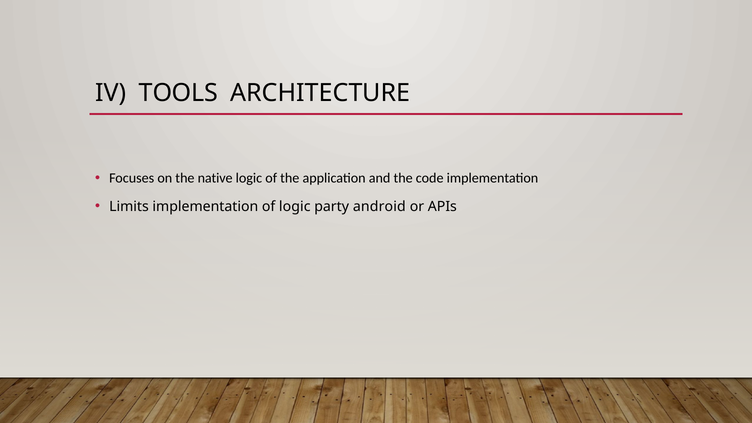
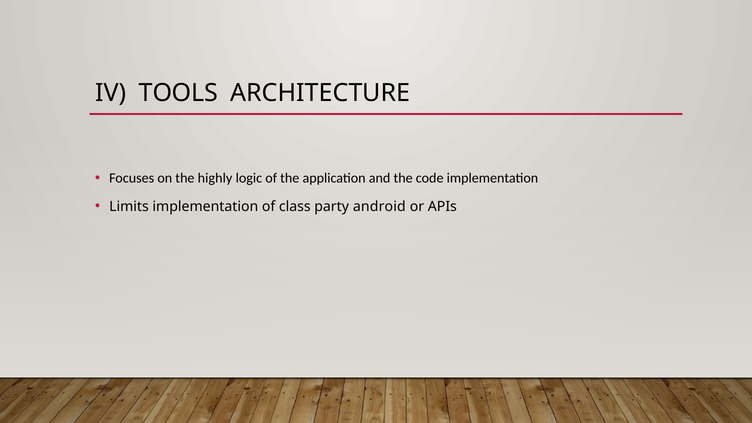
native: native -> highly
of logic: logic -> class
